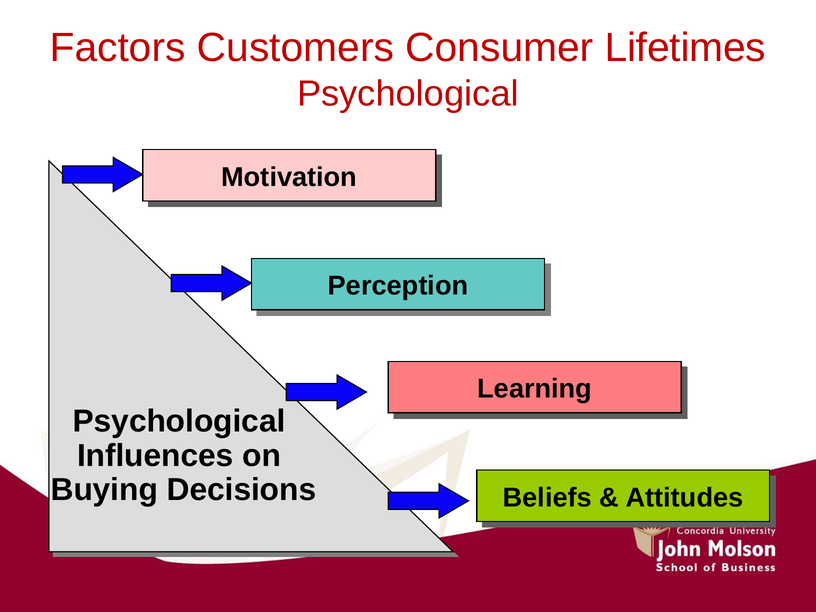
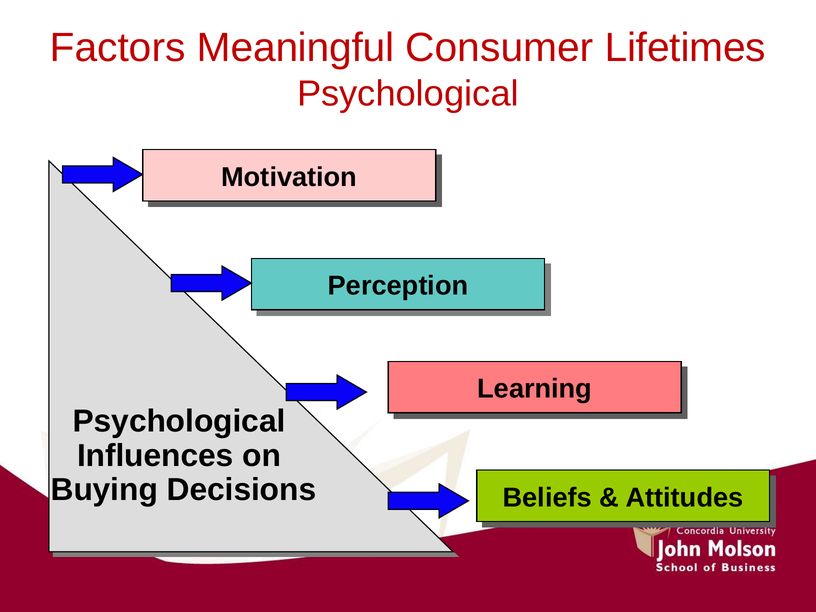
Customers: Customers -> Meaningful
